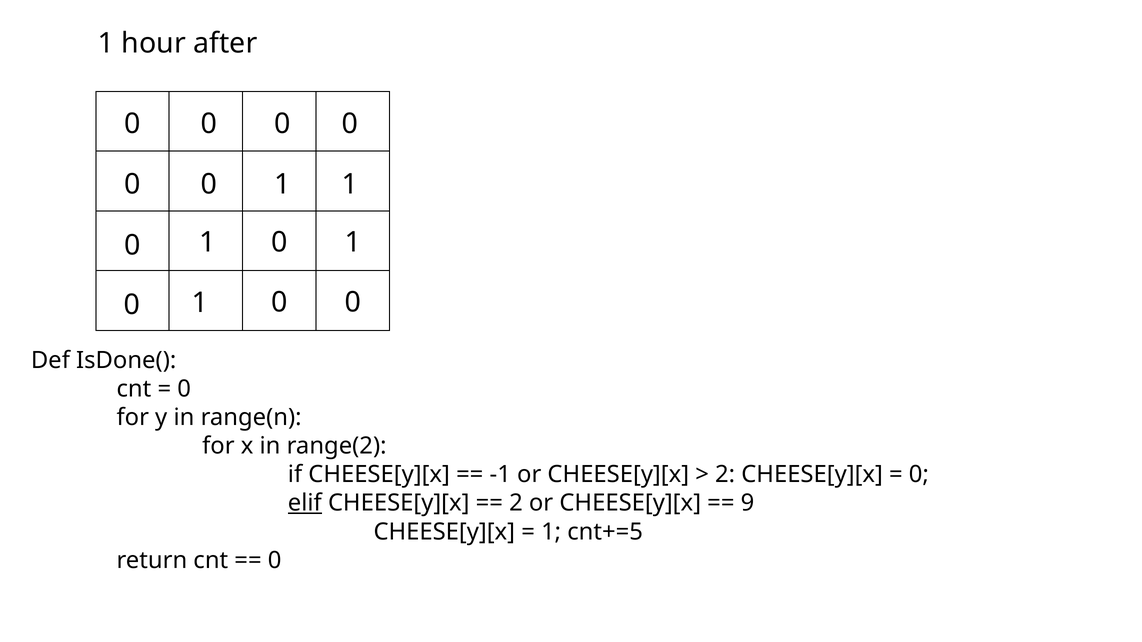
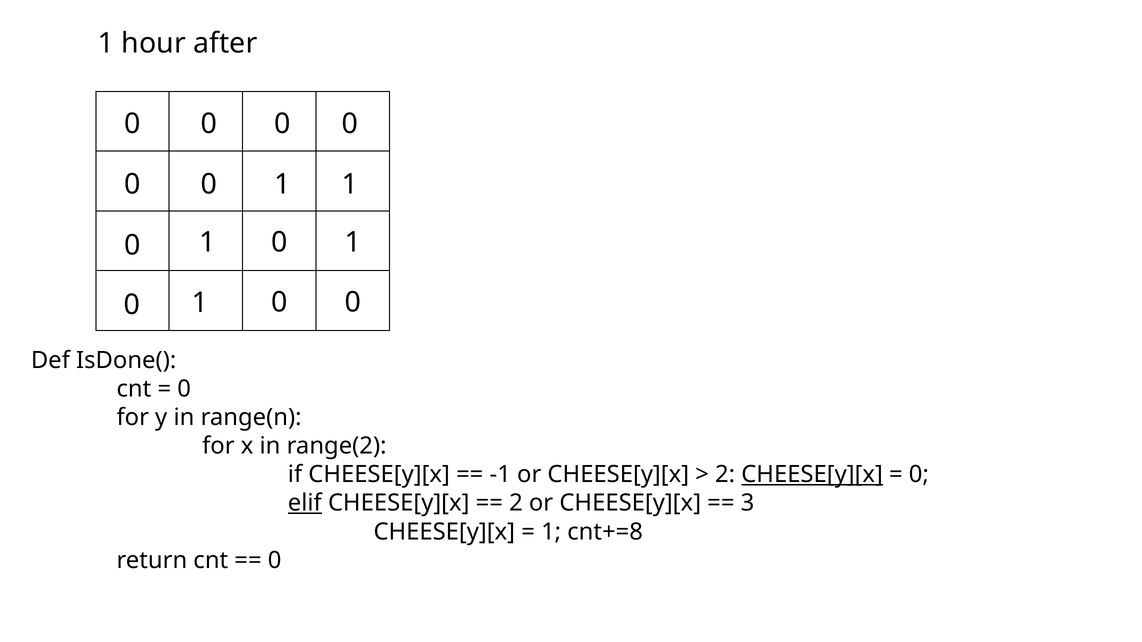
CHEESE[y][x at (812, 475) underline: none -> present
9 at (748, 503): 9 -> 3
cnt+=5: cnt+=5 -> cnt+=8
